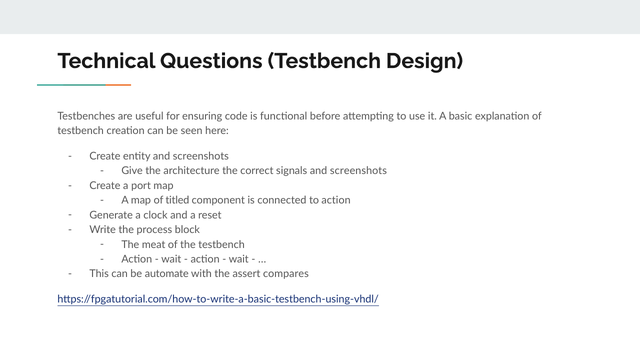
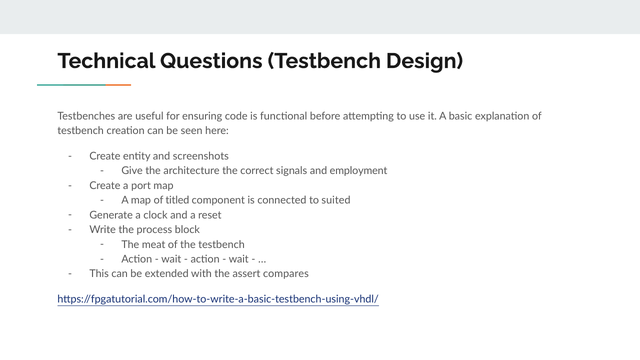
signals and screenshots: screenshots -> employment
to action: action -> suited
automate: automate -> extended
